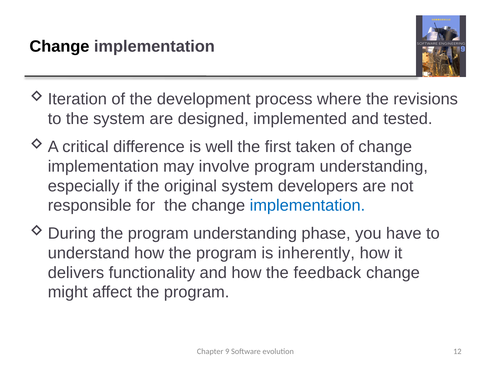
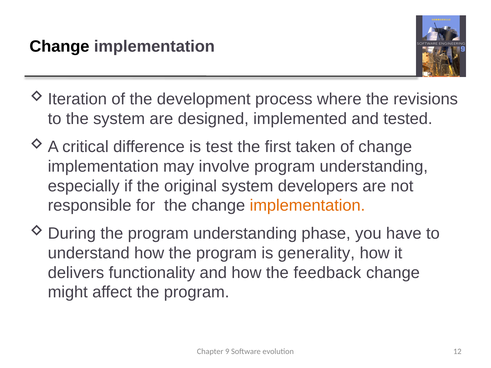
well: well -> test
implementation at (307, 206) colour: blue -> orange
inherently: inherently -> generality
